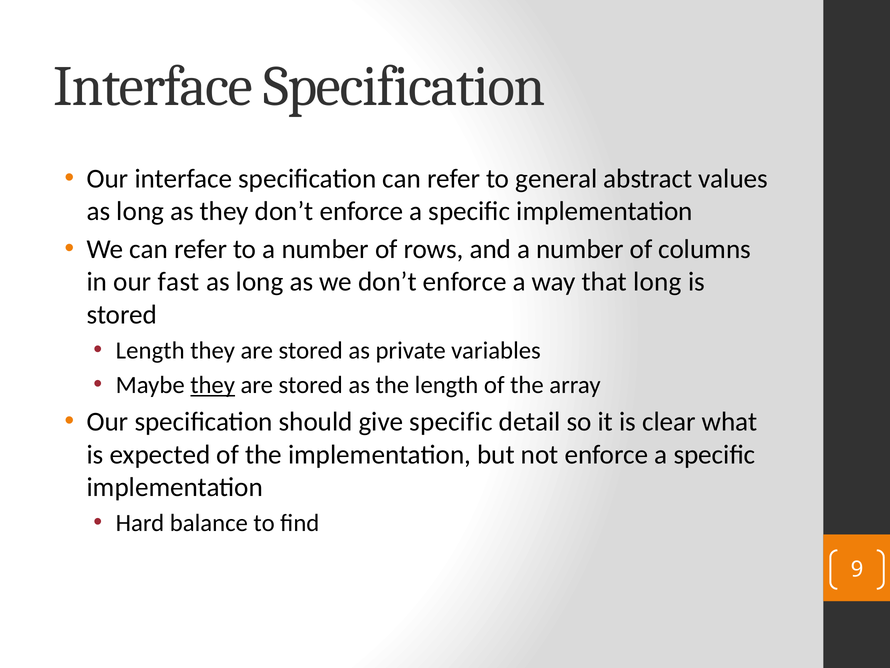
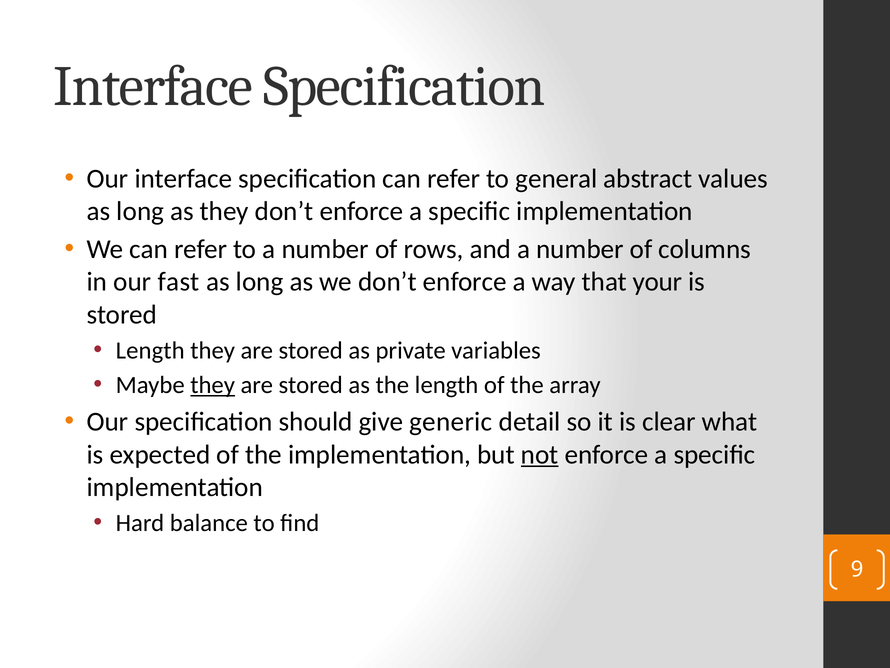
that long: long -> your
give specific: specific -> generic
not underline: none -> present
